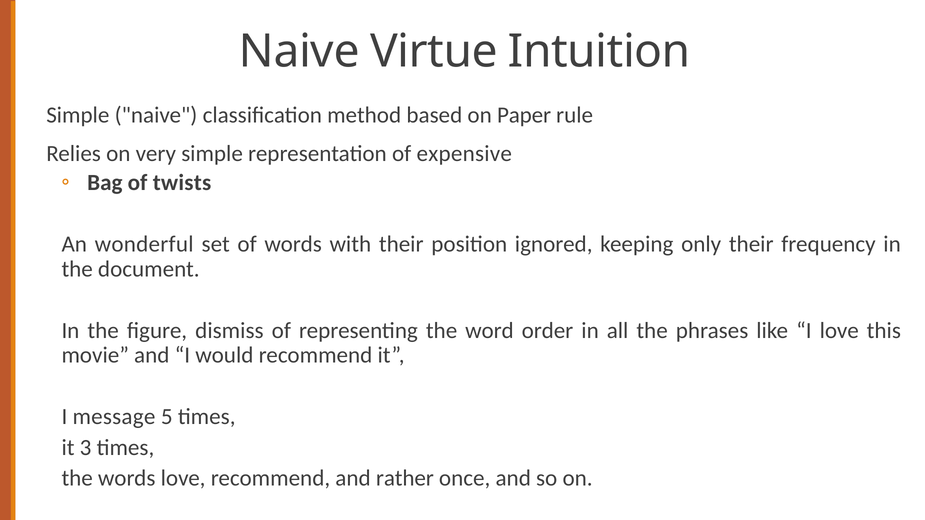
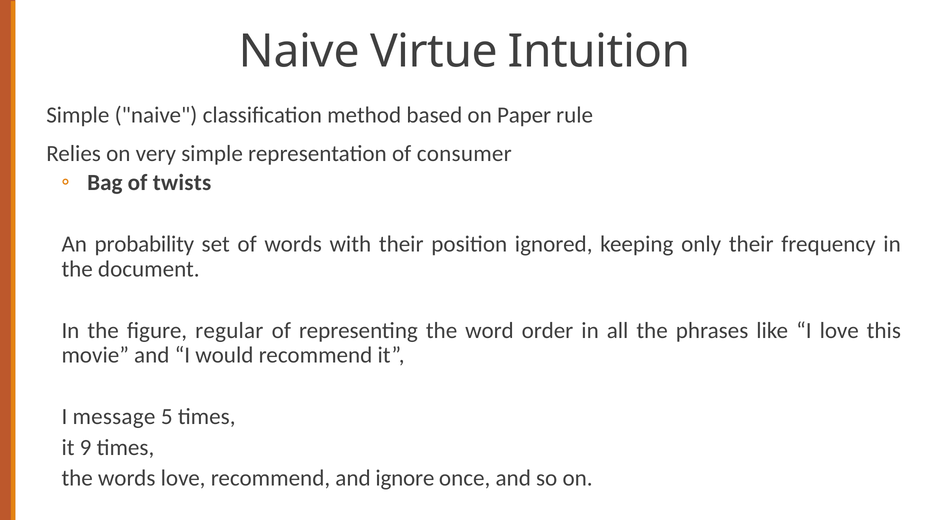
expensive: expensive -> consumer
wonderful: wonderful -> probability
dismiss: dismiss -> regular
3: 3 -> 9
rather: rather -> ignore
